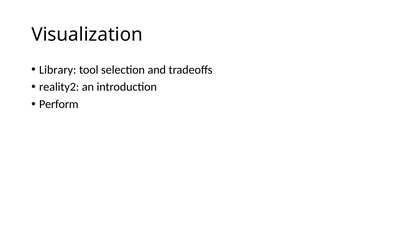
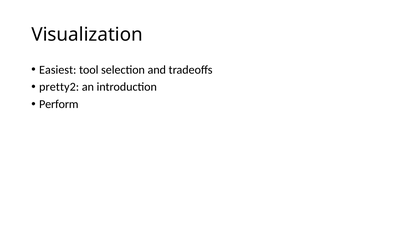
Library: Library -> Easiest
reality2: reality2 -> pretty2
